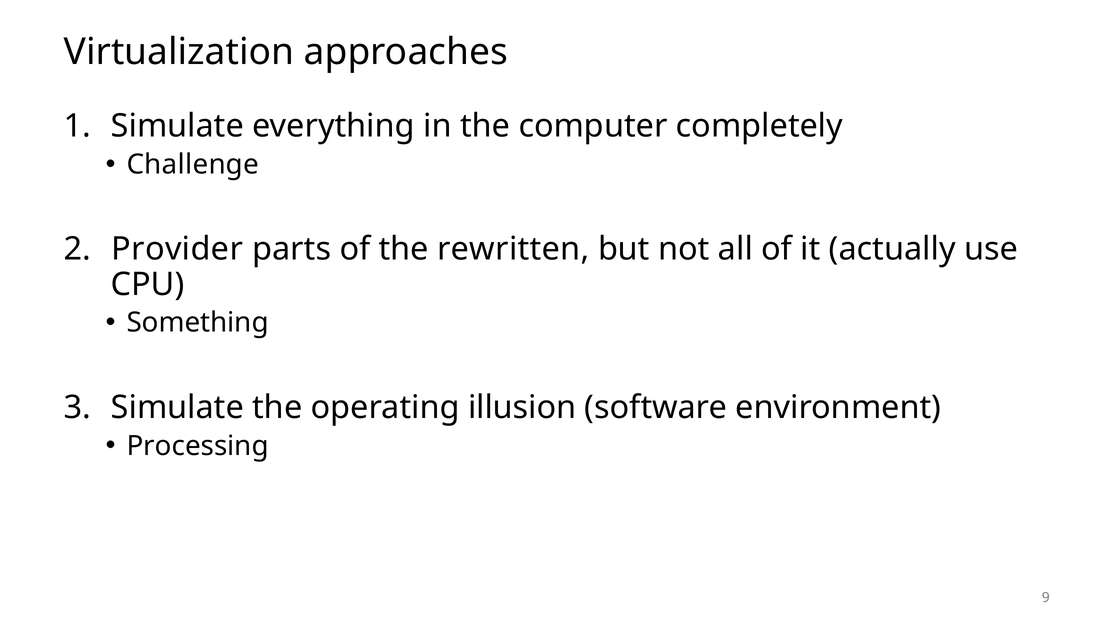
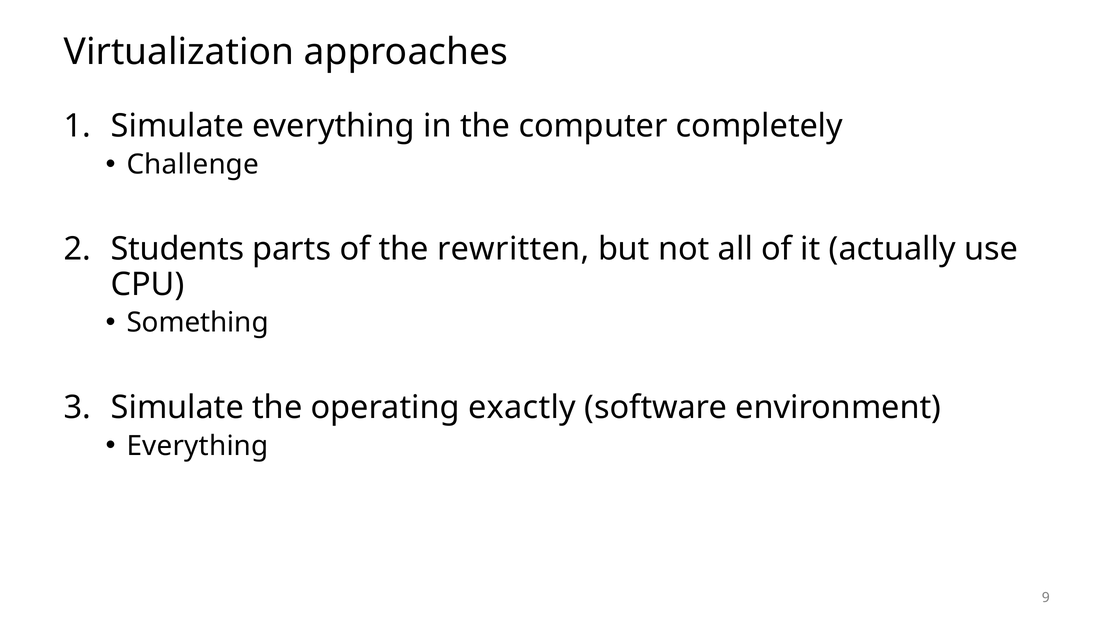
Provider: Provider -> Students
illusion: illusion -> exactly
Processing at (198, 446): Processing -> Everything
